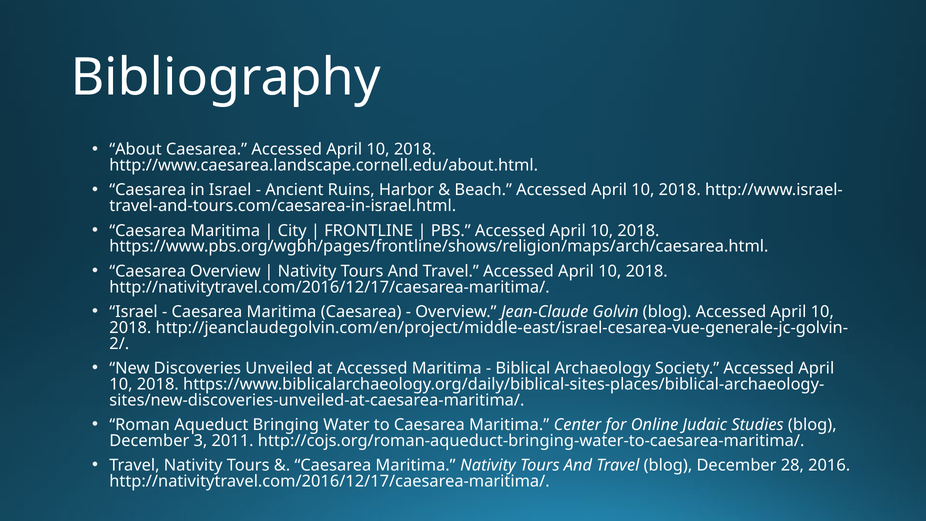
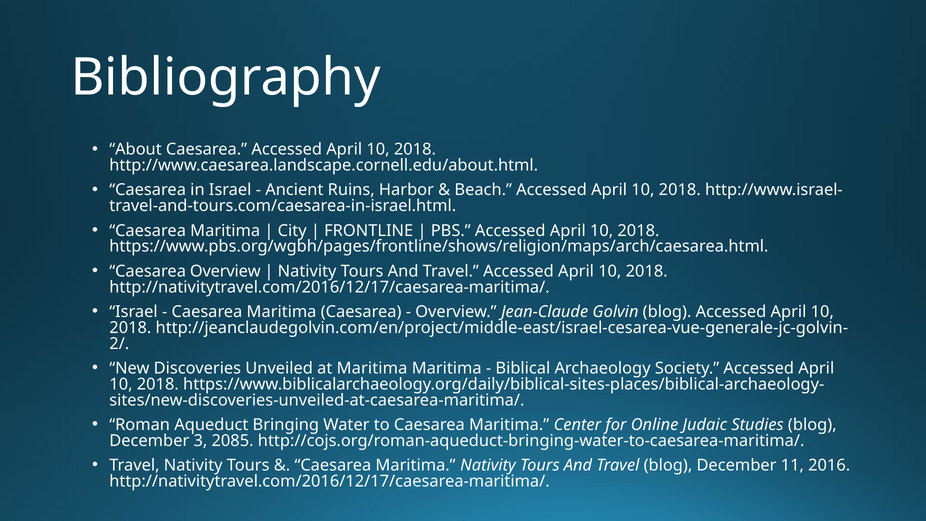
at Accessed: Accessed -> Maritima
2011: 2011 -> 2085
28: 28 -> 11
